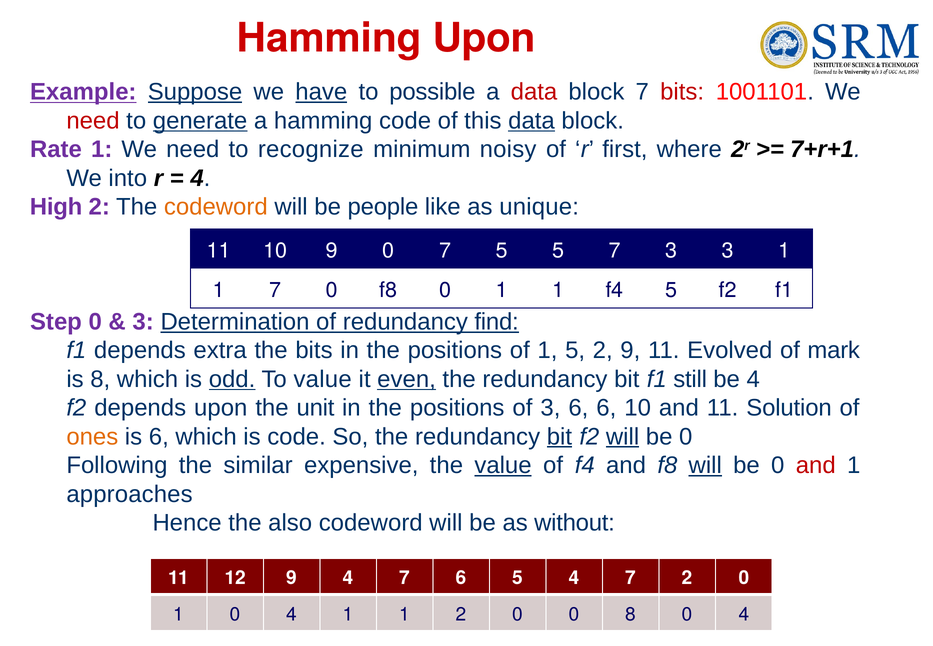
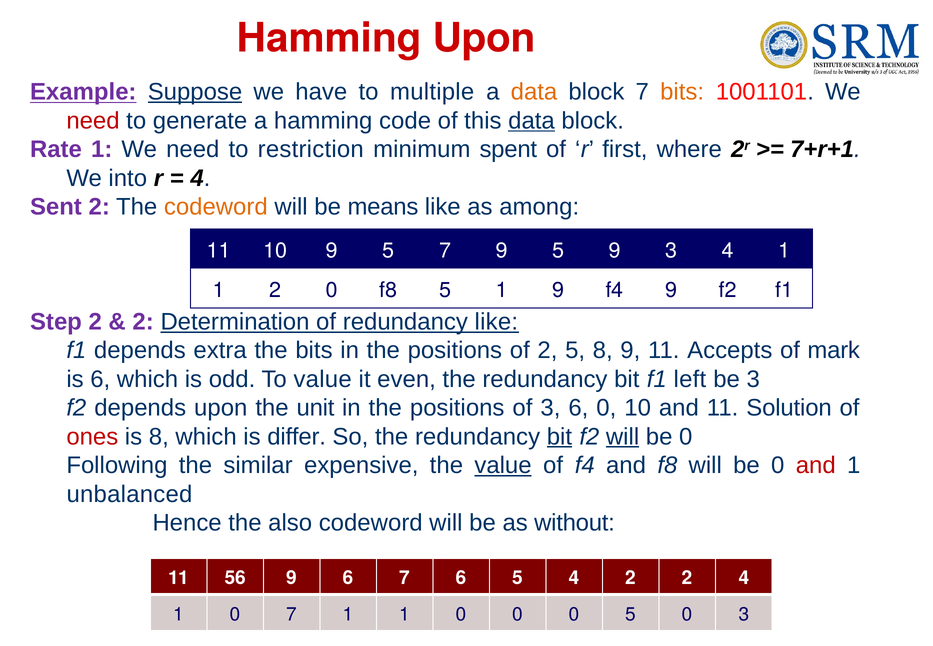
have underline: present -> none
possible: possible -> multiple
data at (534, 92) colour: red -> orange
bits at (682, 92) colour: red -> orange
generate underline: present -> none
recognize: recognize -> restriction
noisy: noisy -> spent
High: High -> Sent
people: people -> means
unique: unique -> among
10 9 0: 0 -> 5
7 5: 5 -> 9
5 7: 7 -> 9
3 3: 3 -> 4
1 7: 7 -> 2
f8 0: 0 -> 5
1 at (558, 290): 1 -> 9
f4 5: 5 -> 9
Step 0: 0 -> 2
3 at (143, 322): 3 -> 2
redundancy find: find -> like
of 1: 1 -> 2
5 2: 2 -> 8
Evolved: Evolved -> Accepts
is 8: 8 -> 6
odd underline: present -> none
even underline: present -> none
still: still -> left
be 4: 4 -> 3
6 6: 6 -> 0
ones colour: orange -> red
is 6: 6 -> 8
is code: code -> differ
will at (705, 465) underline: present -> none
approaches: approaches -> unbalanced
12: 12 -> 56
9 4: 4 -> 6
5 4 7: 7 -> 2
0 at (744, 578): 0 -> 4
1 0 4: 4 -> 7
1 1 2: 2 -> 0
0 8: 8 -> 5
4 at (744, 614): 4 -> 3
